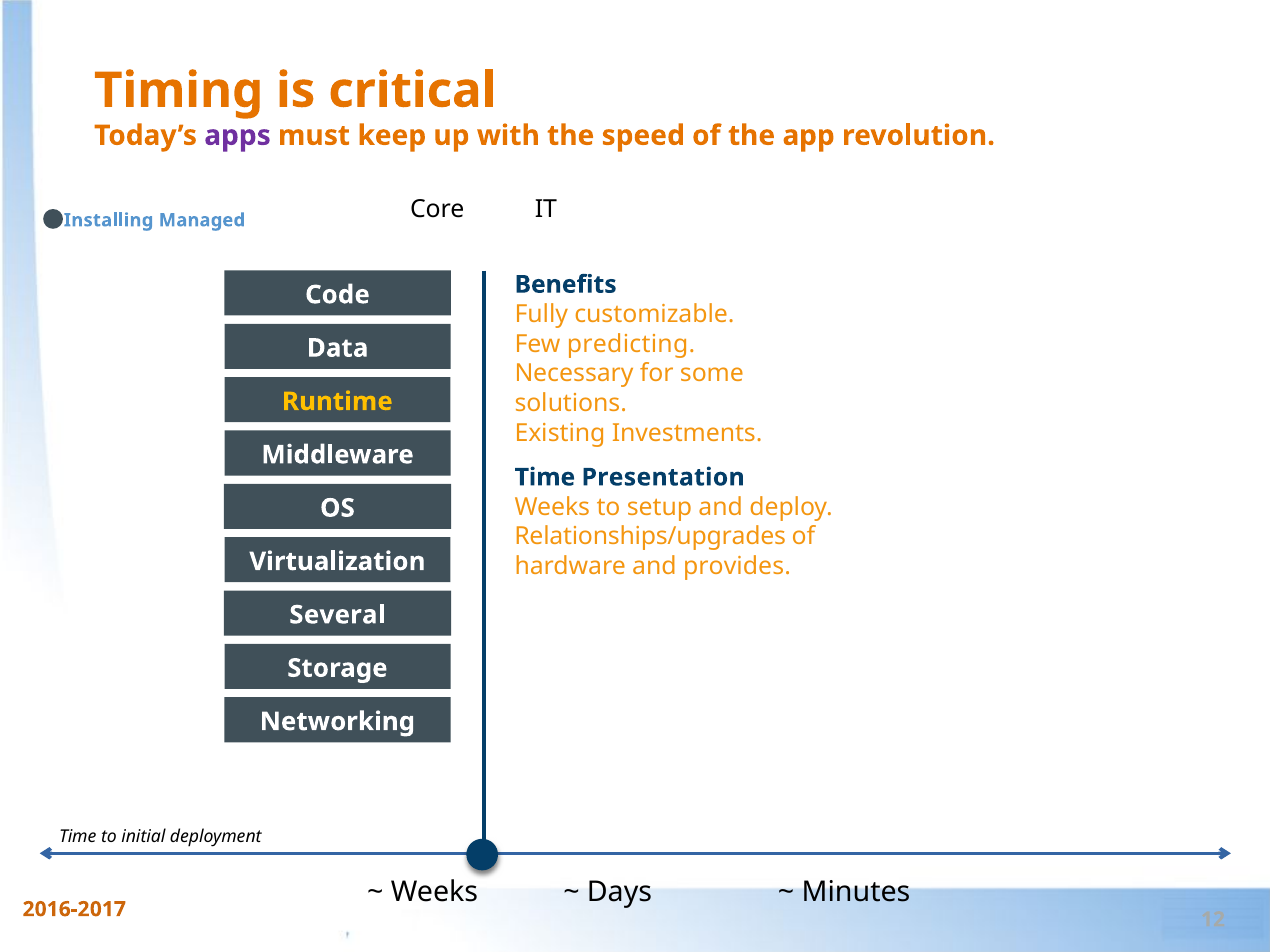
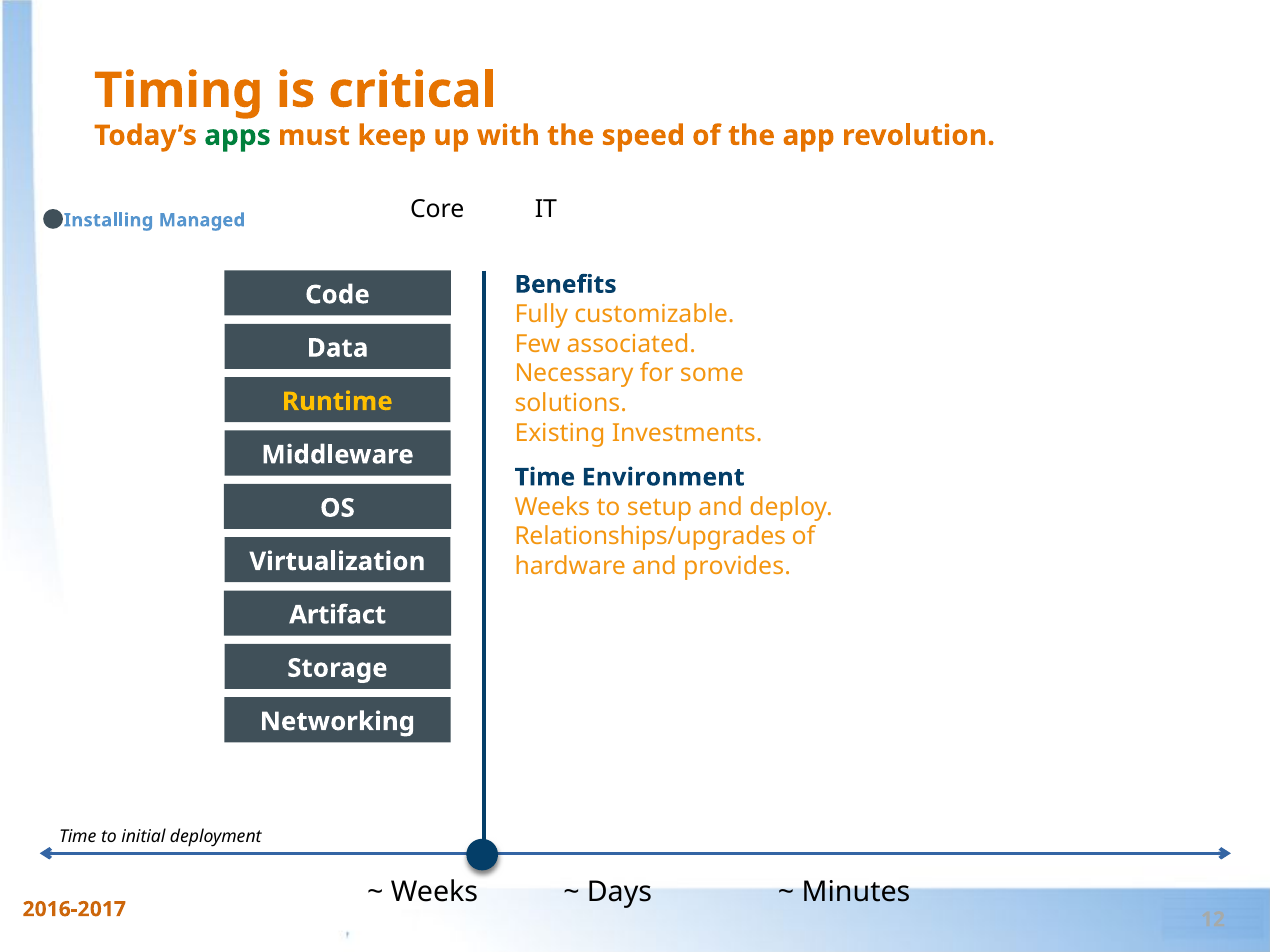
apps colour: purple -> green
predicting: predicting -> associated
Presentation: Presentation -> Environment
Several: Several -> Artifact
